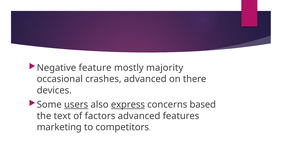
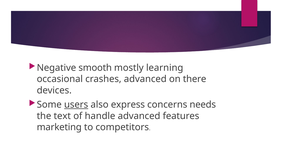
feature: feature -> smooth
majority: majority -> learning
express underline: present -> none
based: based -> needs
factors: factors -> handle
